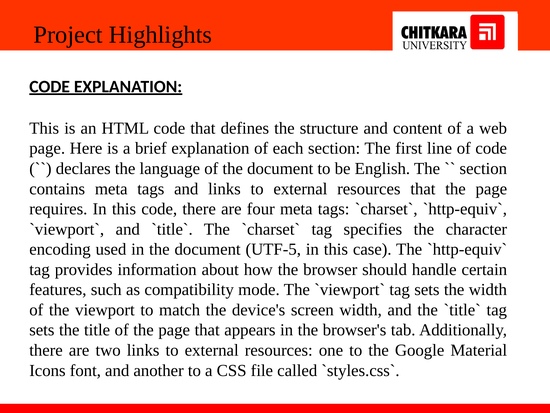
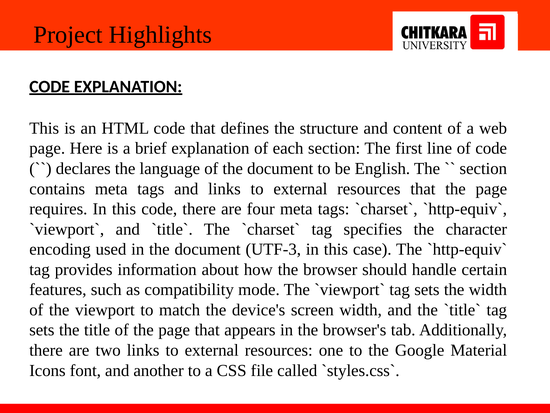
UTF-5: UTF-5 -> UTF-3
